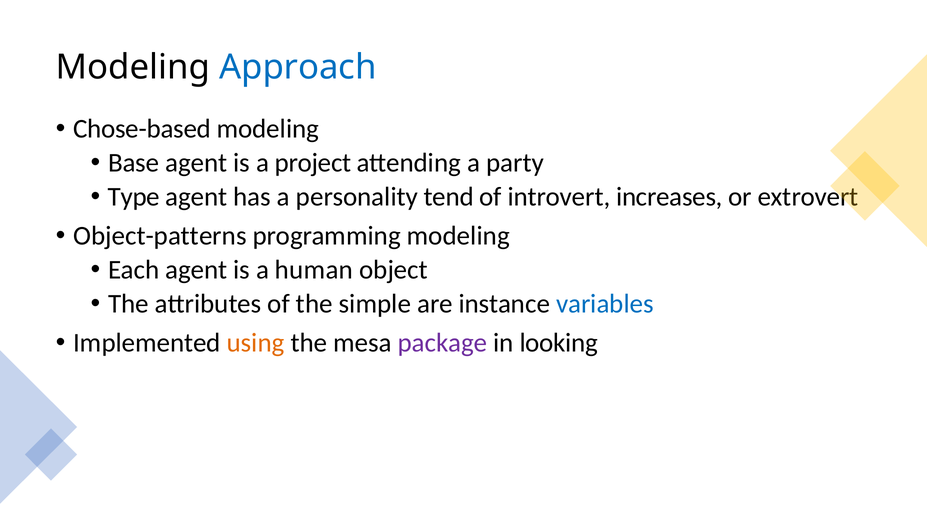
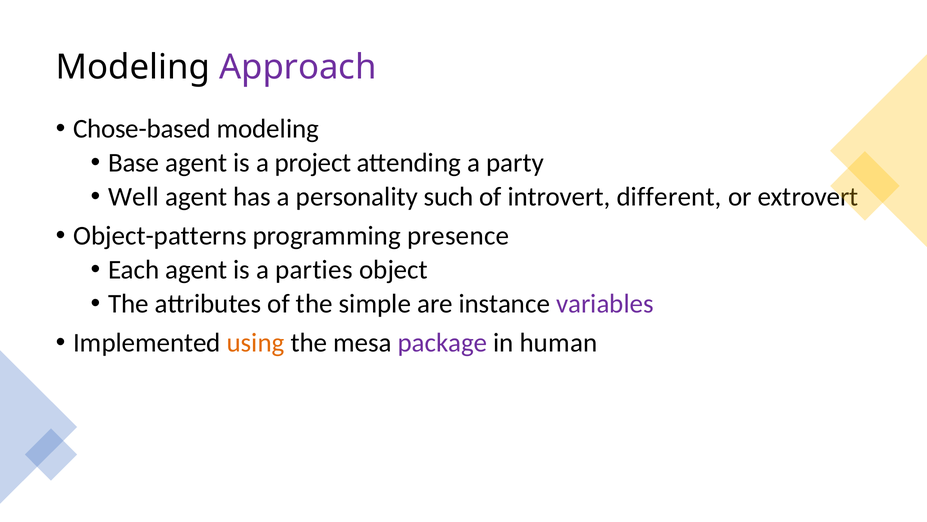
Approach colour: blue -> purple
Type: Type -> Well
tend: tend -> such
increases: increases -> different
programming modeling: modeling -> presence
human: human -> parties
variables colour: blue -> purple
looking: looking -> human
